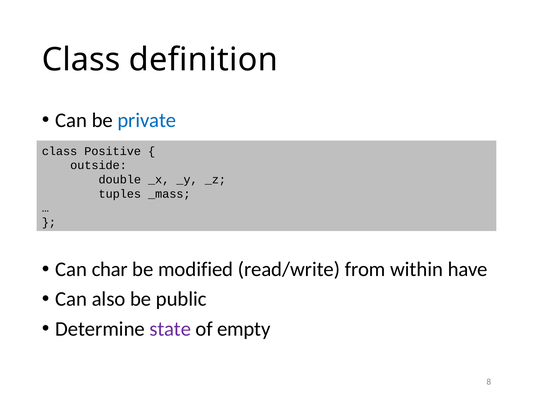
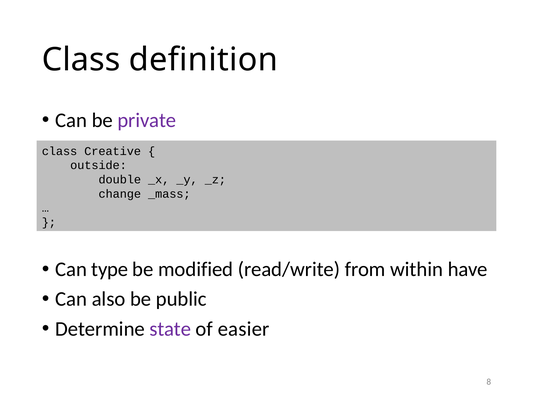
private colour: blue -> purple
Positive: Positive -> Creative
tuples: tuples -> change
char: char -> type
empty: empty -> easier
